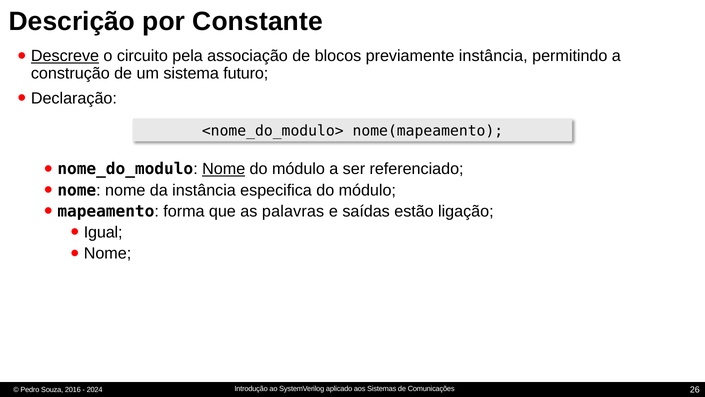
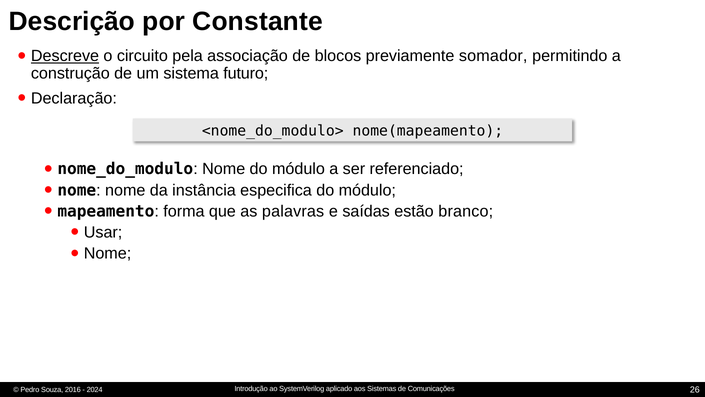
previamente instância: instância -> somador
Nome at (224, 169) underline: present -> none
ligação: ligação -> branco
Igual: Igual -> Usar
